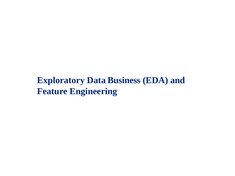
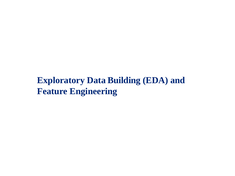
Business: Business -> Building
